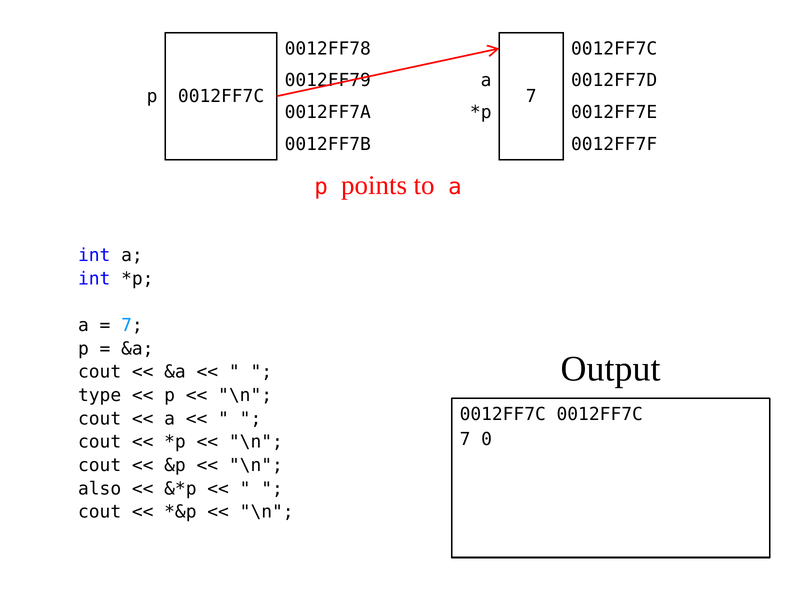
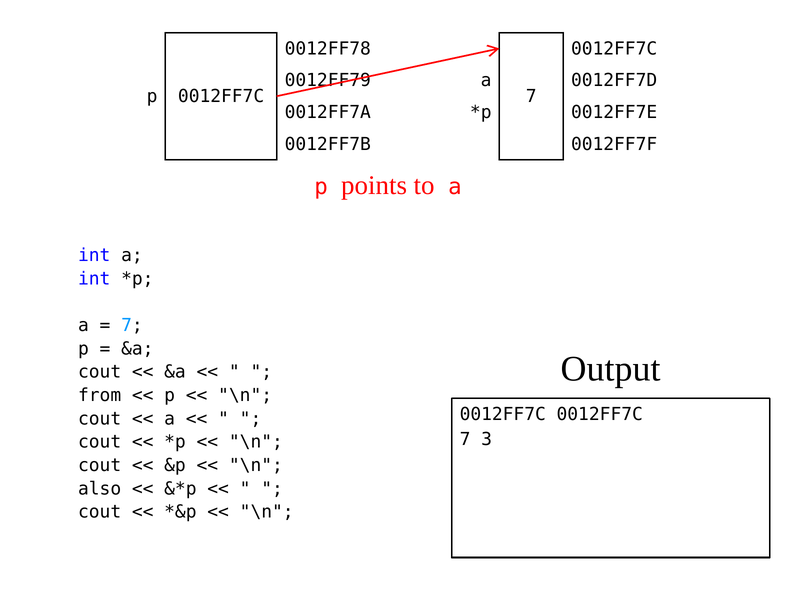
type: type -> from
0: 0 -> 3
